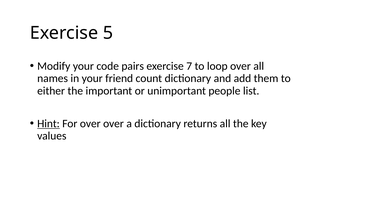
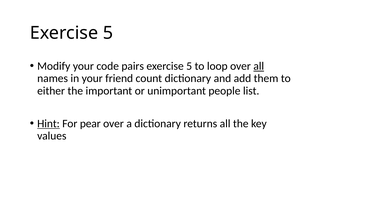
7 at (189, 66): 7 -> 5
all at (259, 66) underline: none -> present
For over: over -> pear
